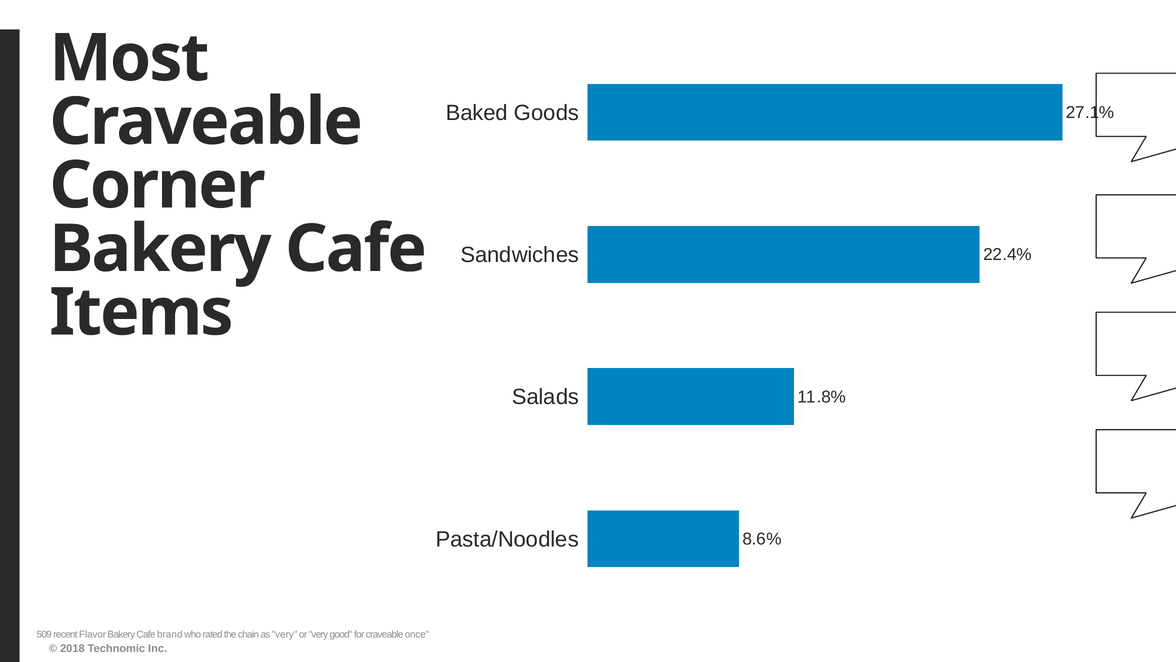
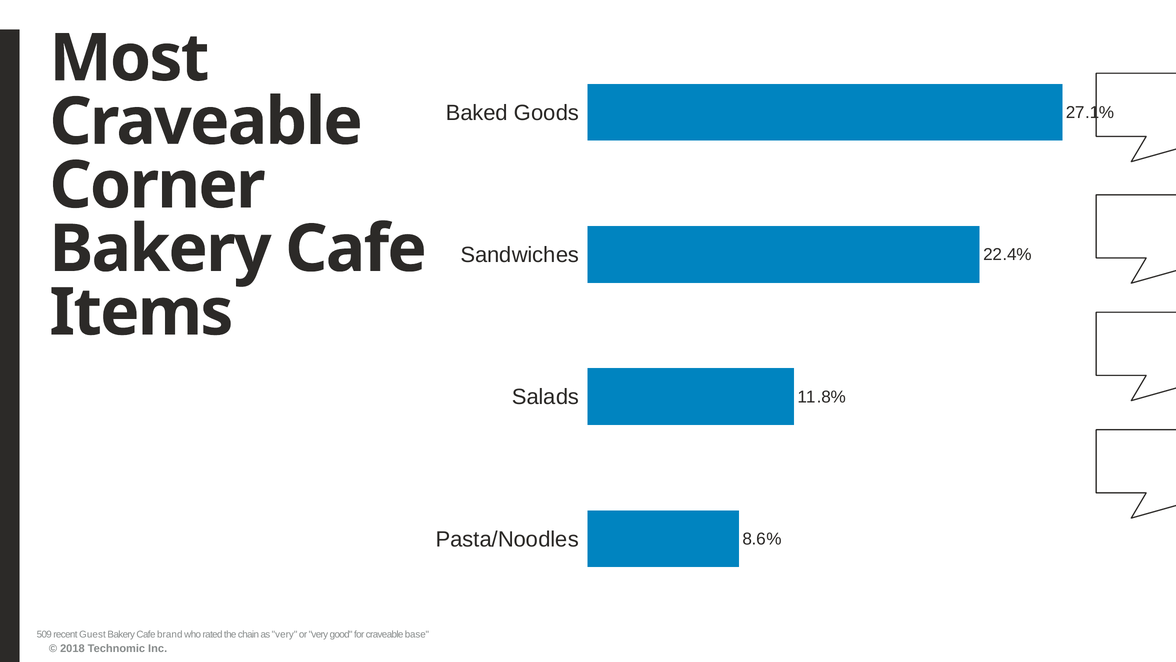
Flavor: Flavor -> Guest
once: once -> base
